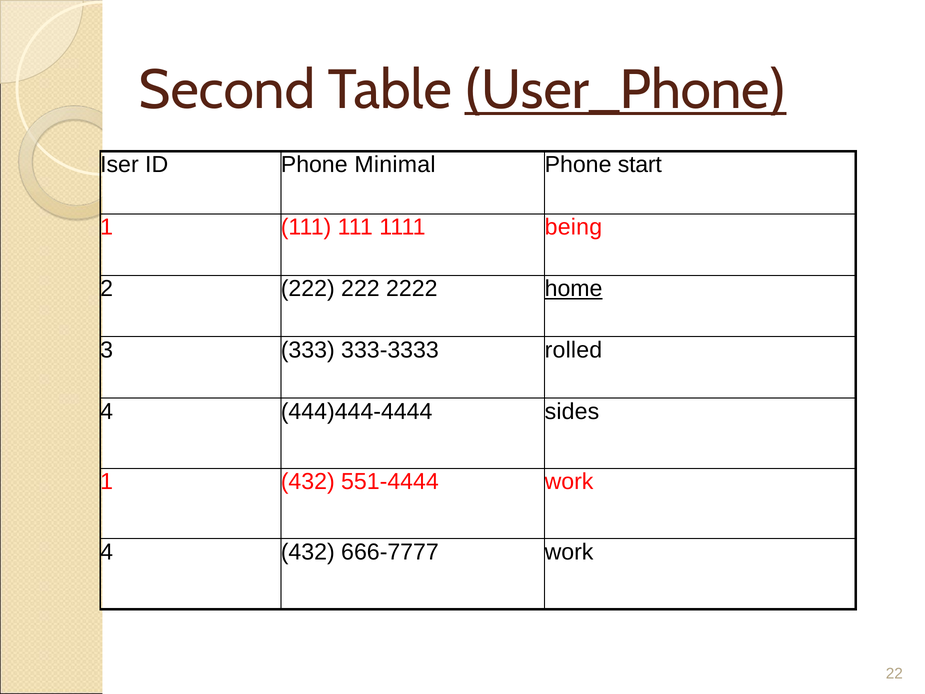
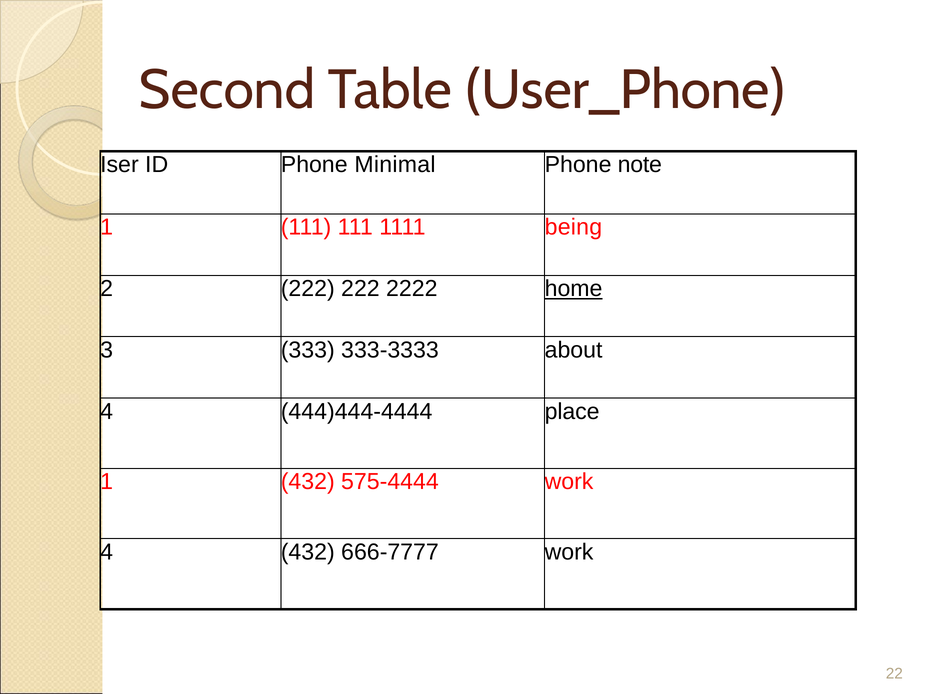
User_Phone underline: present -> none
start: start -> note
rolled: rolled -> about
sides: sides -> place
551-4444: 551-4444 -> 575-4444
